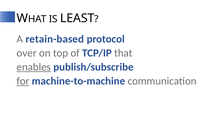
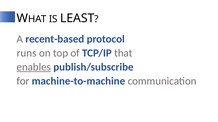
retain-based: retain-based -> recent-based
over: over -> runs
for underline: present -> none
